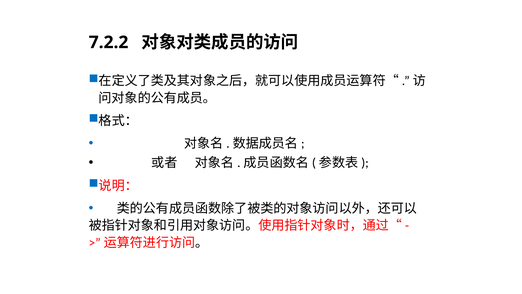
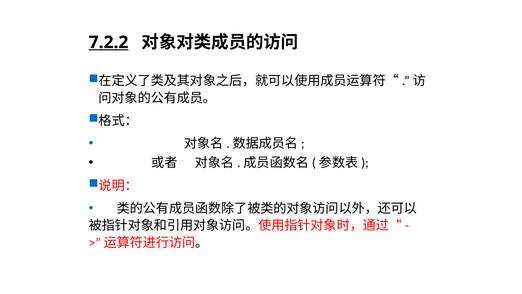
7.2.2 underline: none -> present
